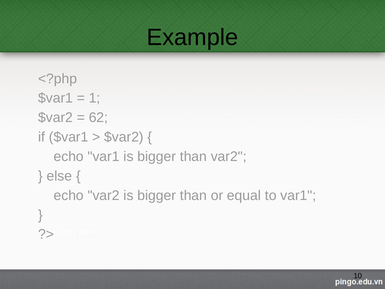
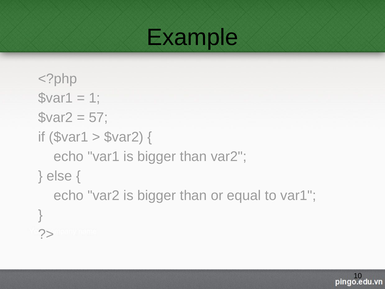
62: 62 -> 57
